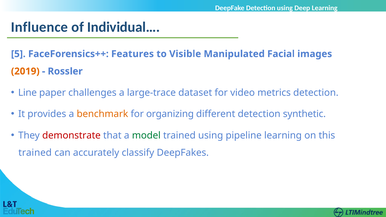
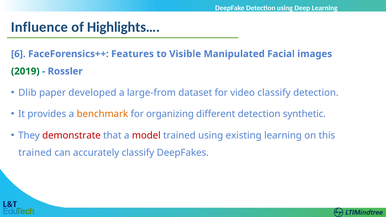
Individual…: Individual… -> Highlights…
5: 5 -> 6
2019 colour: orange -> green
Line: Line -> Dlib
challenges: challenges -> developed
large-trace: large-trace -> large-from
video metrics: metrics -> classify
model colour: green -> red
pipeline: pipeline -> existing
